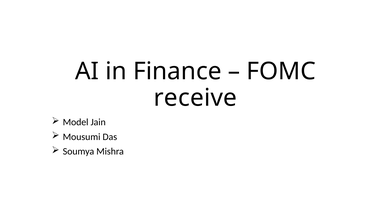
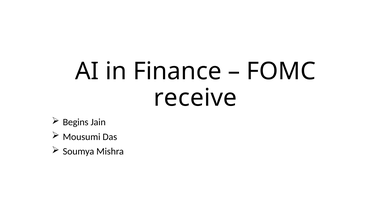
Model: Model -> Begins
